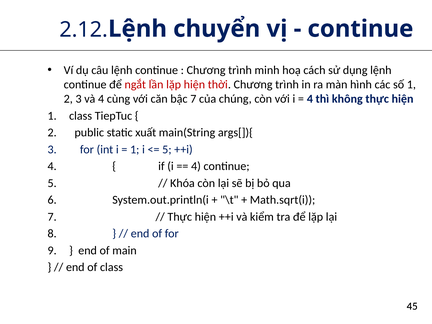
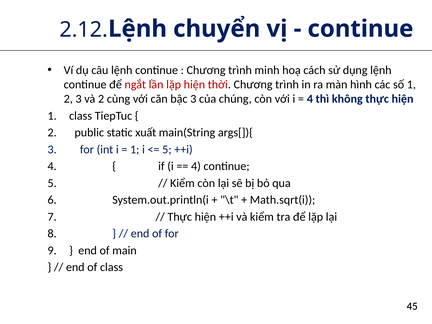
và 4: 4 -> 2
bậc 7: 7 -> 3
Khóa at (182, 183): Khóa -> Kiểm
